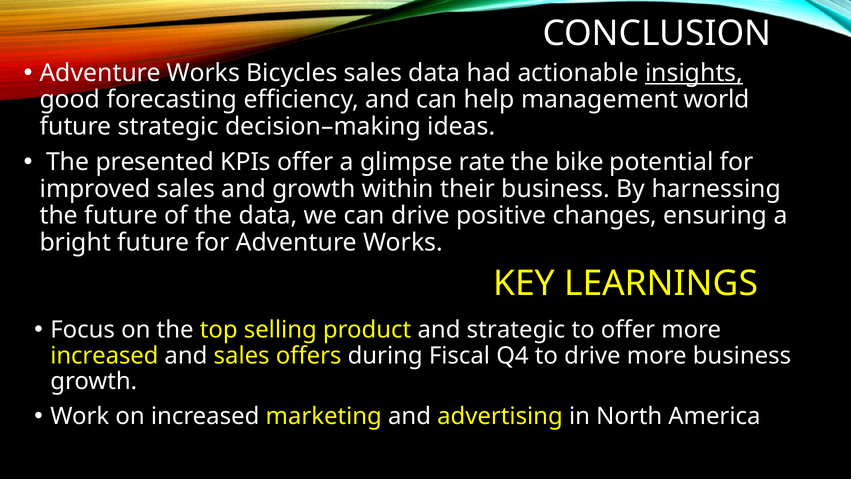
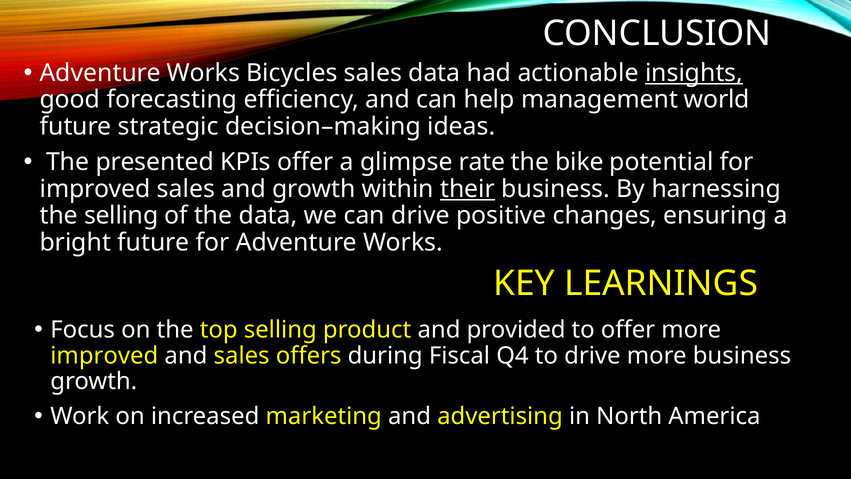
their underline: none -> present
the future: future -> selling
and strategic: strategic -> provided
increased at (104, 355): increased -> improved
